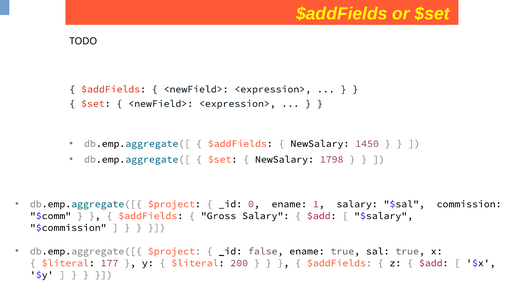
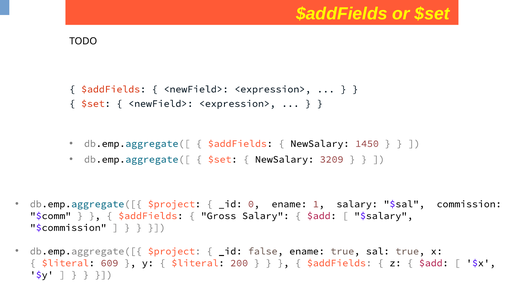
1798: 1798 -> 3209
177: 177 -> 609
